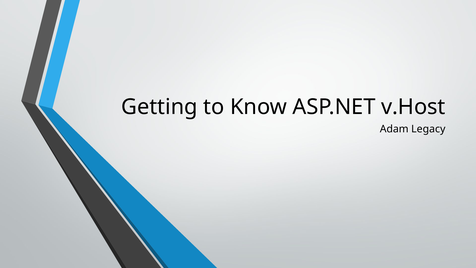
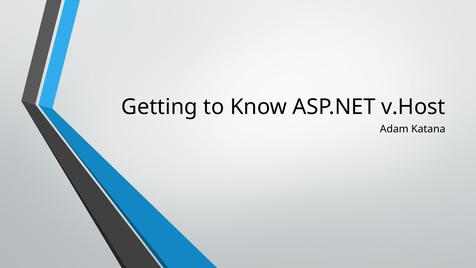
Legacy: Legacy -> Katana
